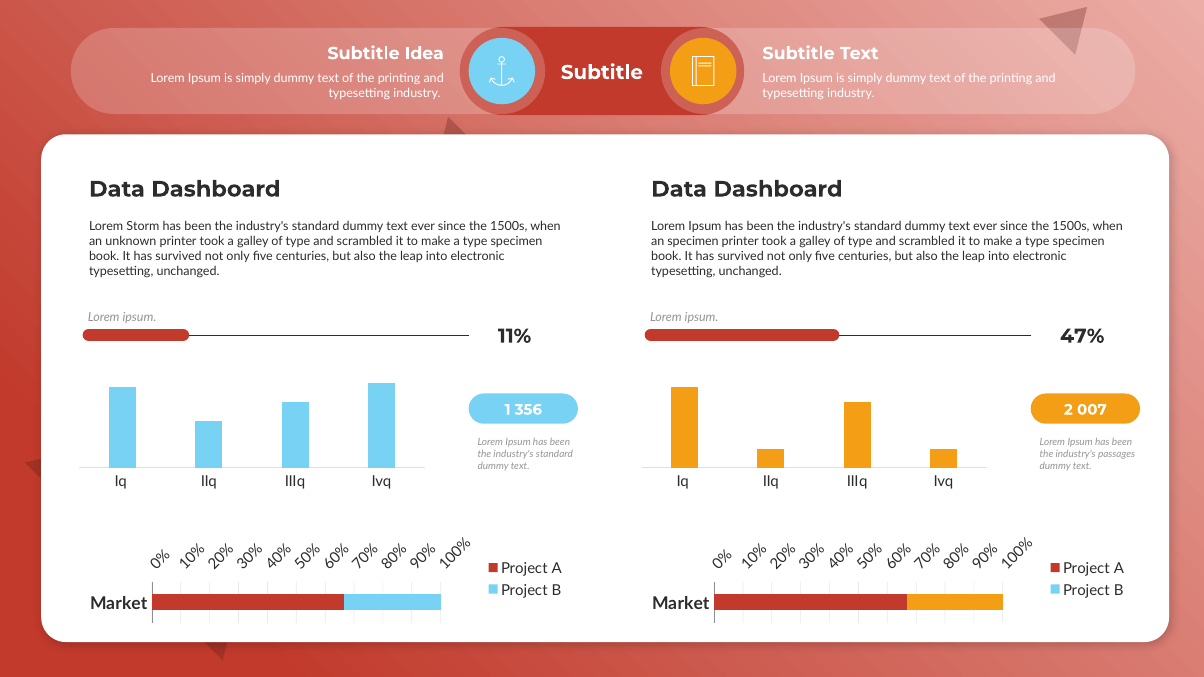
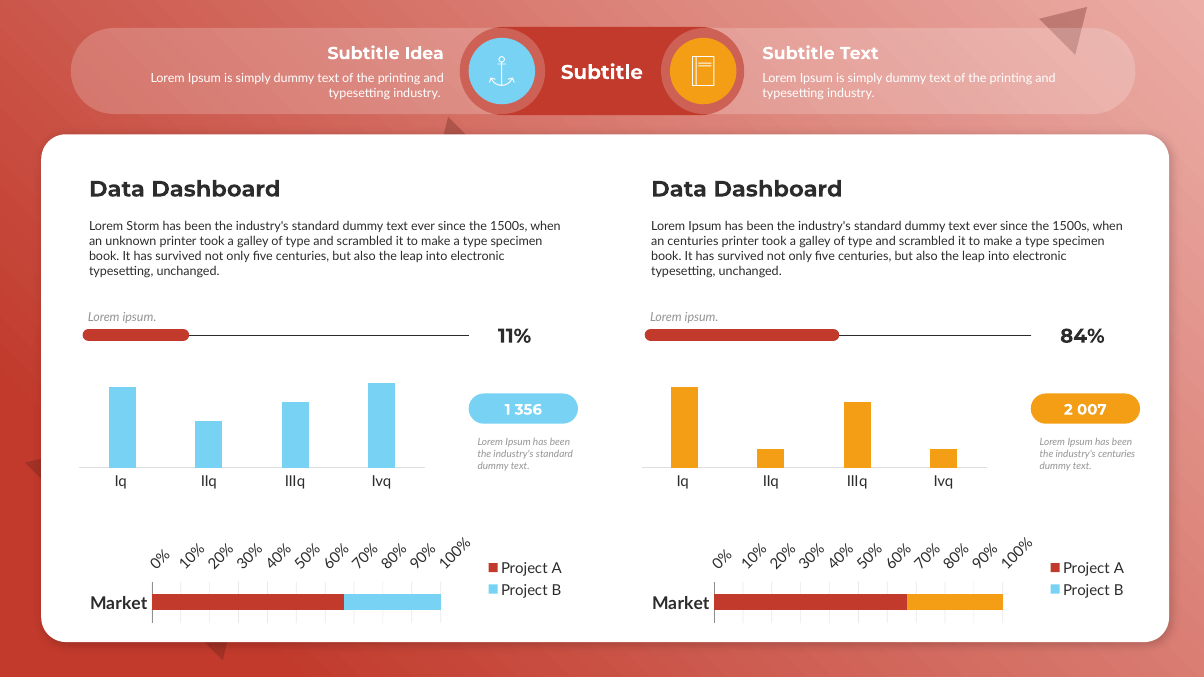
an specimen: specimen -> centuries
47%: 47% -> 84%
industry's passages: passages -> centuries
